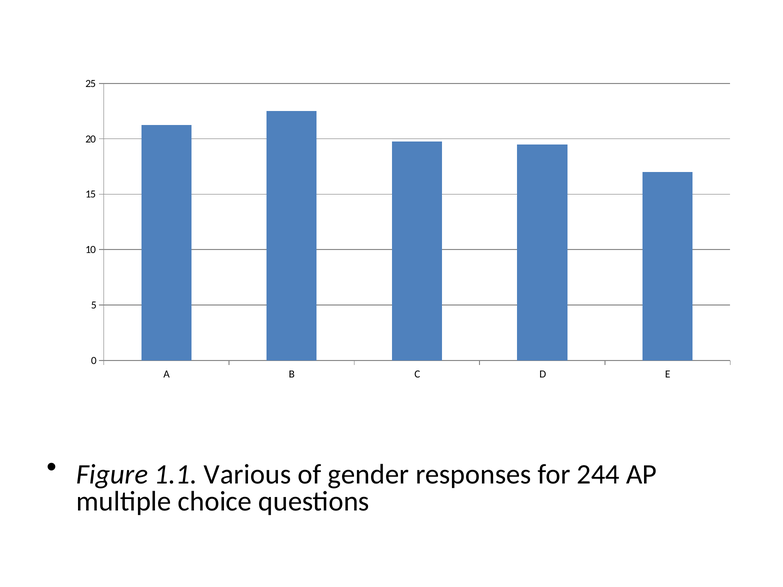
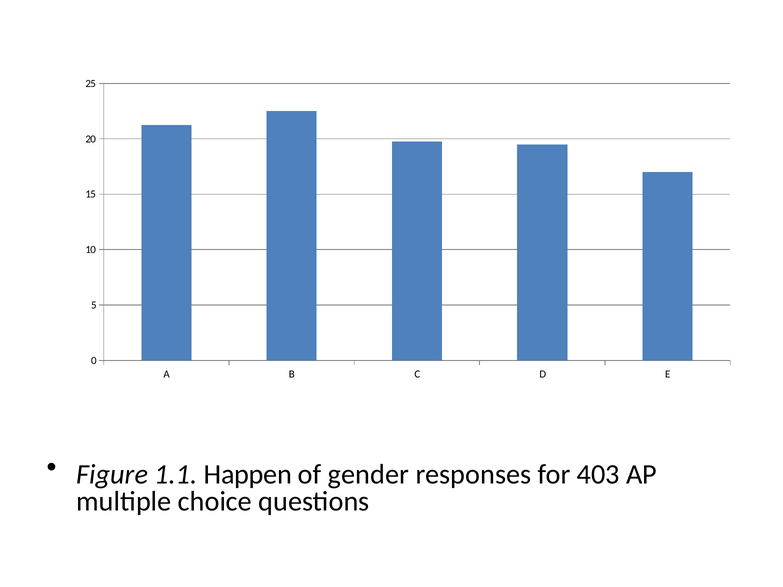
Various: Various -> Happen
244: 244 -> 403
